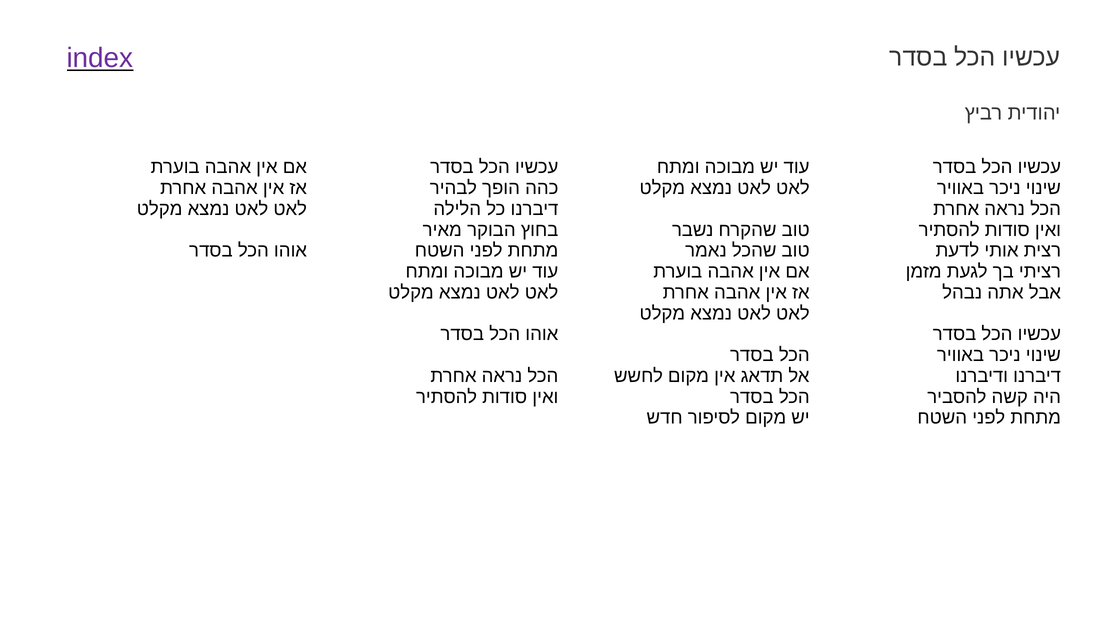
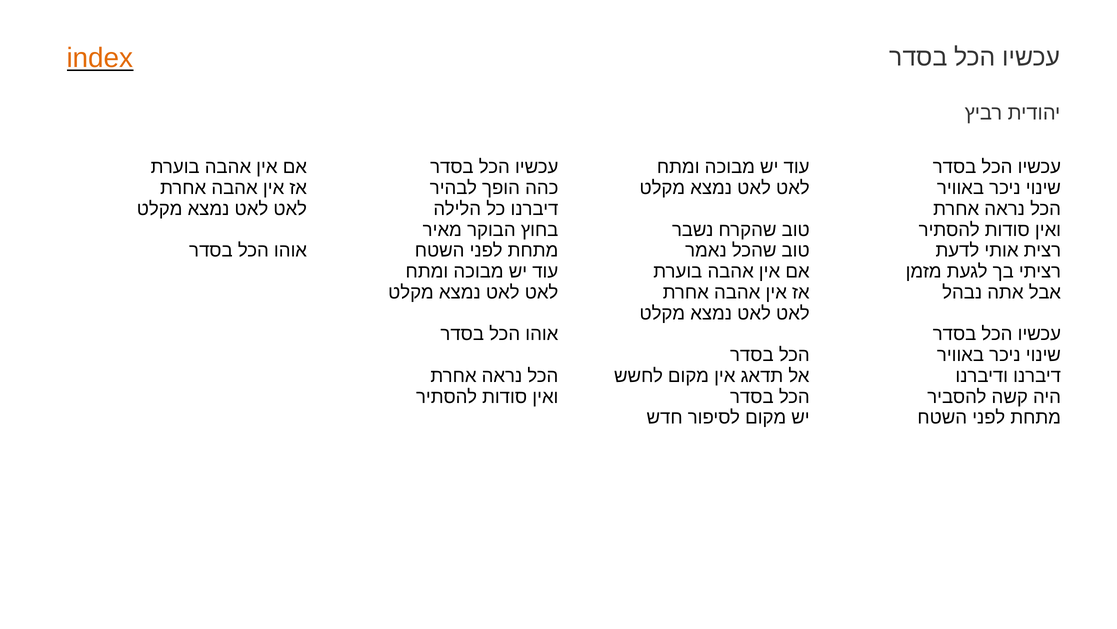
index colour: purple -> orange
